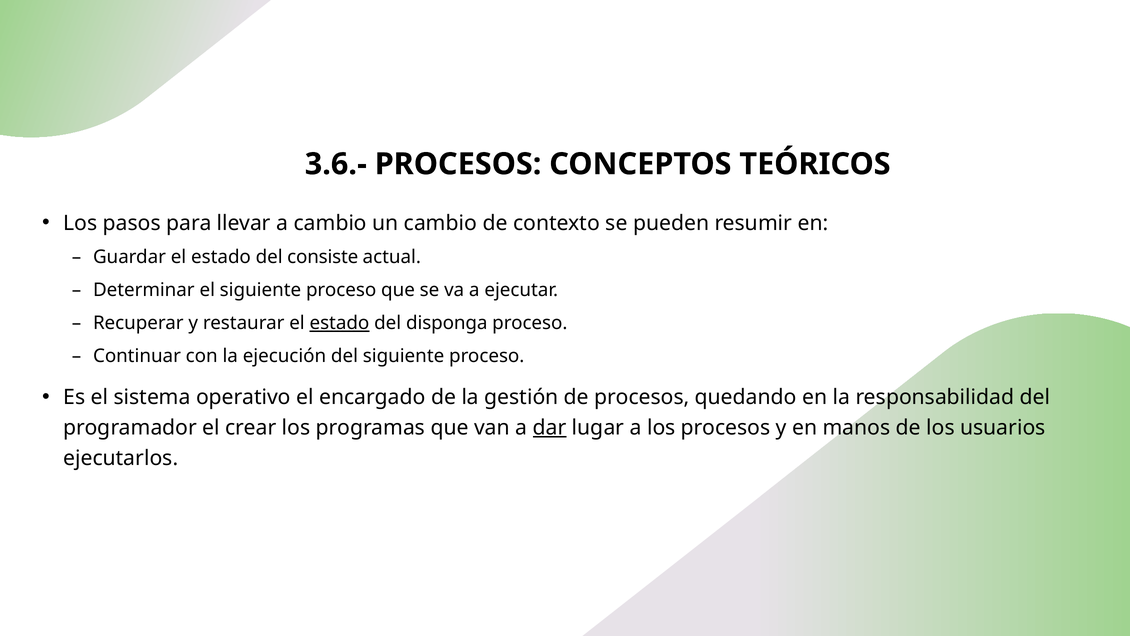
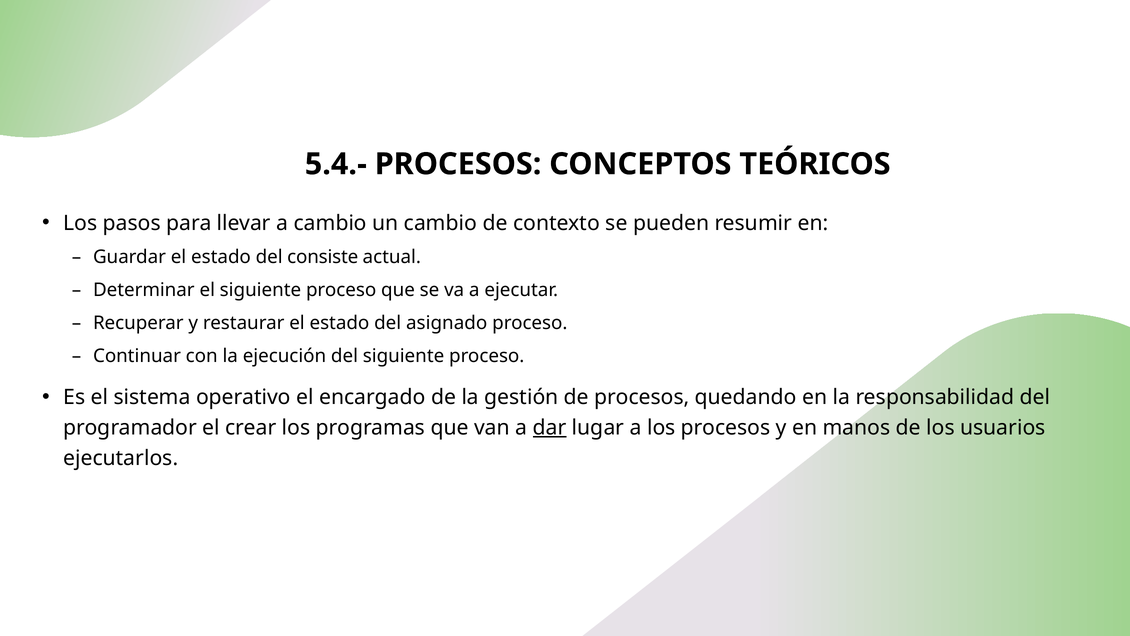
3.6.-: 3.6.- -> 5.4.-
estado at (339, 323) underline: present -> none
disponga: disponga -> asignado
